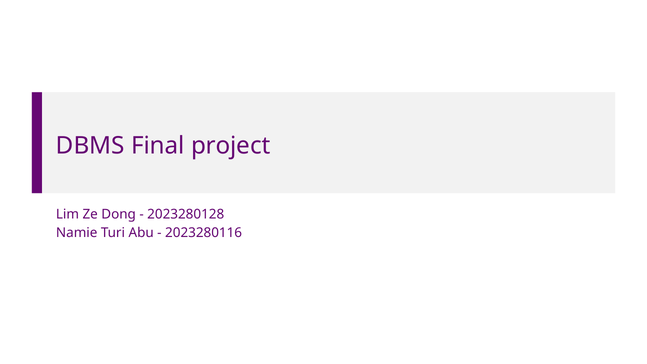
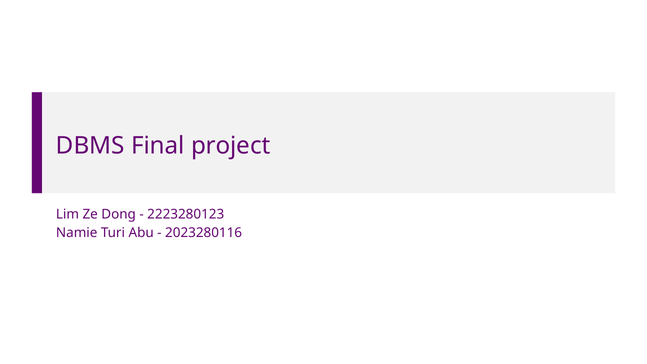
2023280128: 2023280128 -> 2223280123
